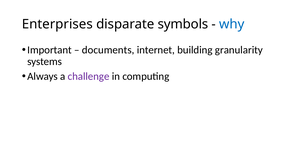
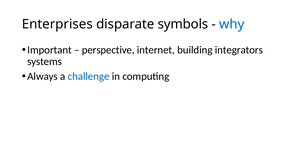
documents: documents -> perspective
granularity: granularity -> integrators
challenge colour: purple -> blue
